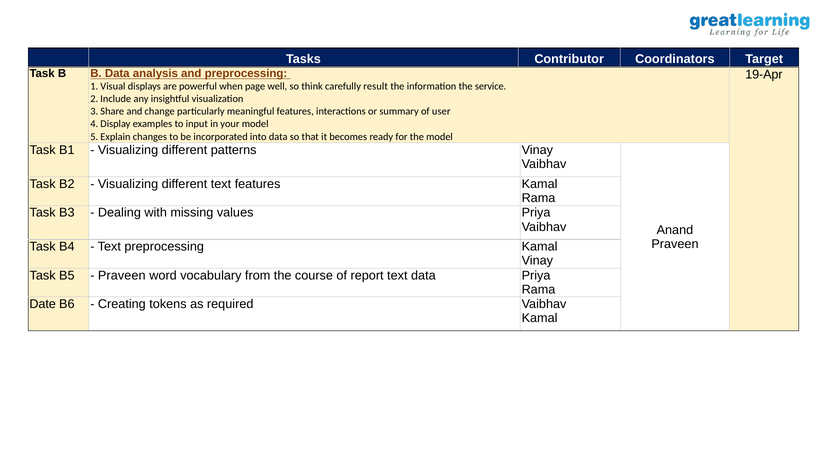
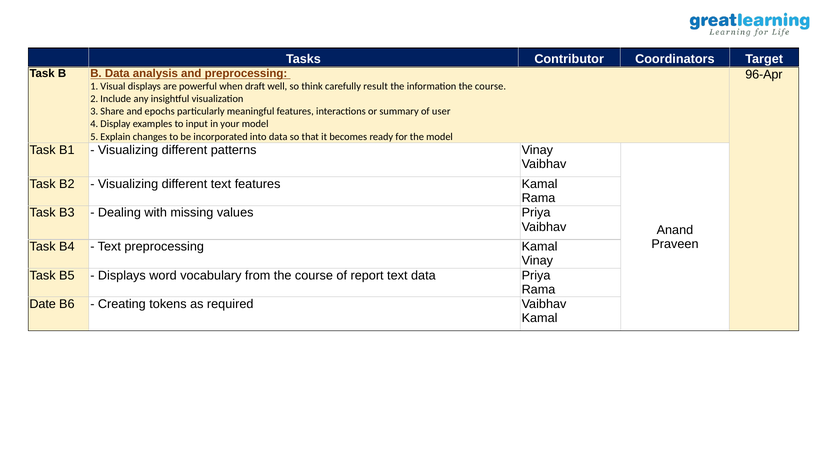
19-Apr: 19-Apr -> 96-Apr
page: page -> draft
information the service: service -> course
change: change -> epochs
Praveen at (122, 276): Praveen -> Displays
